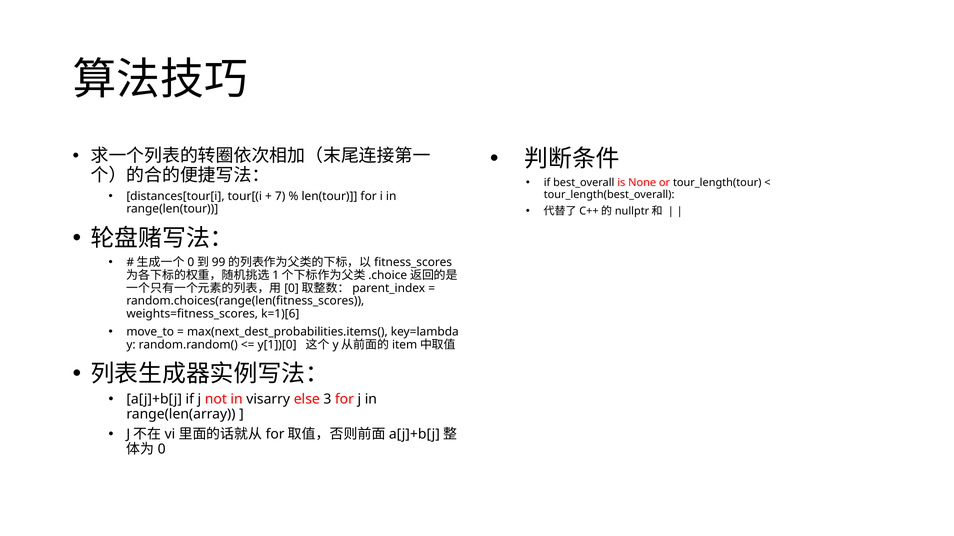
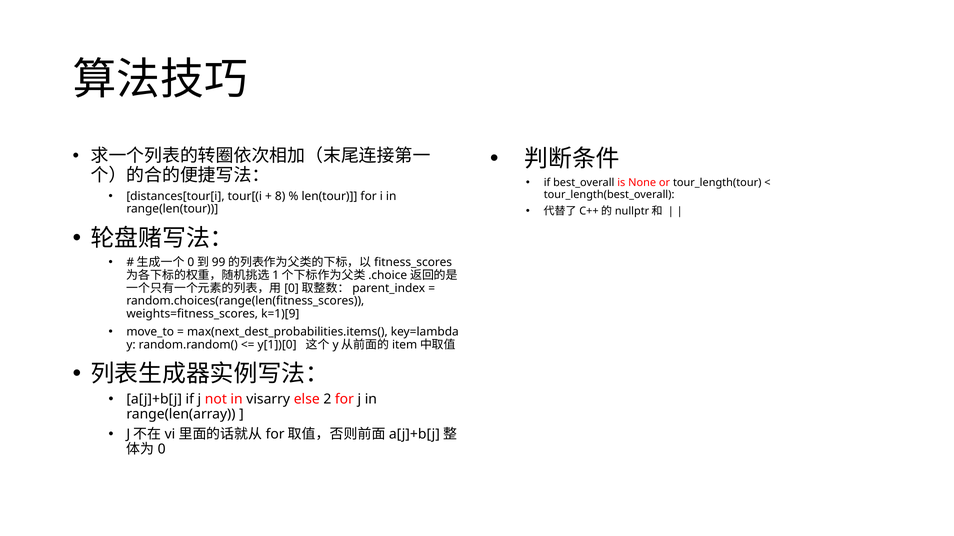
7: 7 -> 8
k=1)[6: k=1)[6 -> k=1)[9
3: 3 -> 2
